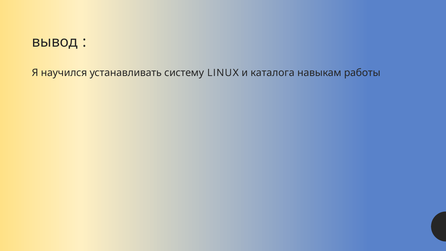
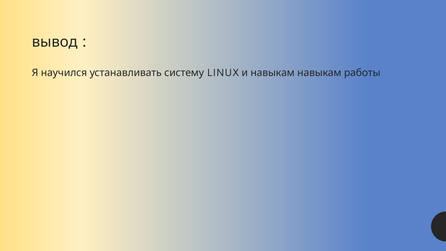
и каталога: каталога -> навыкам
